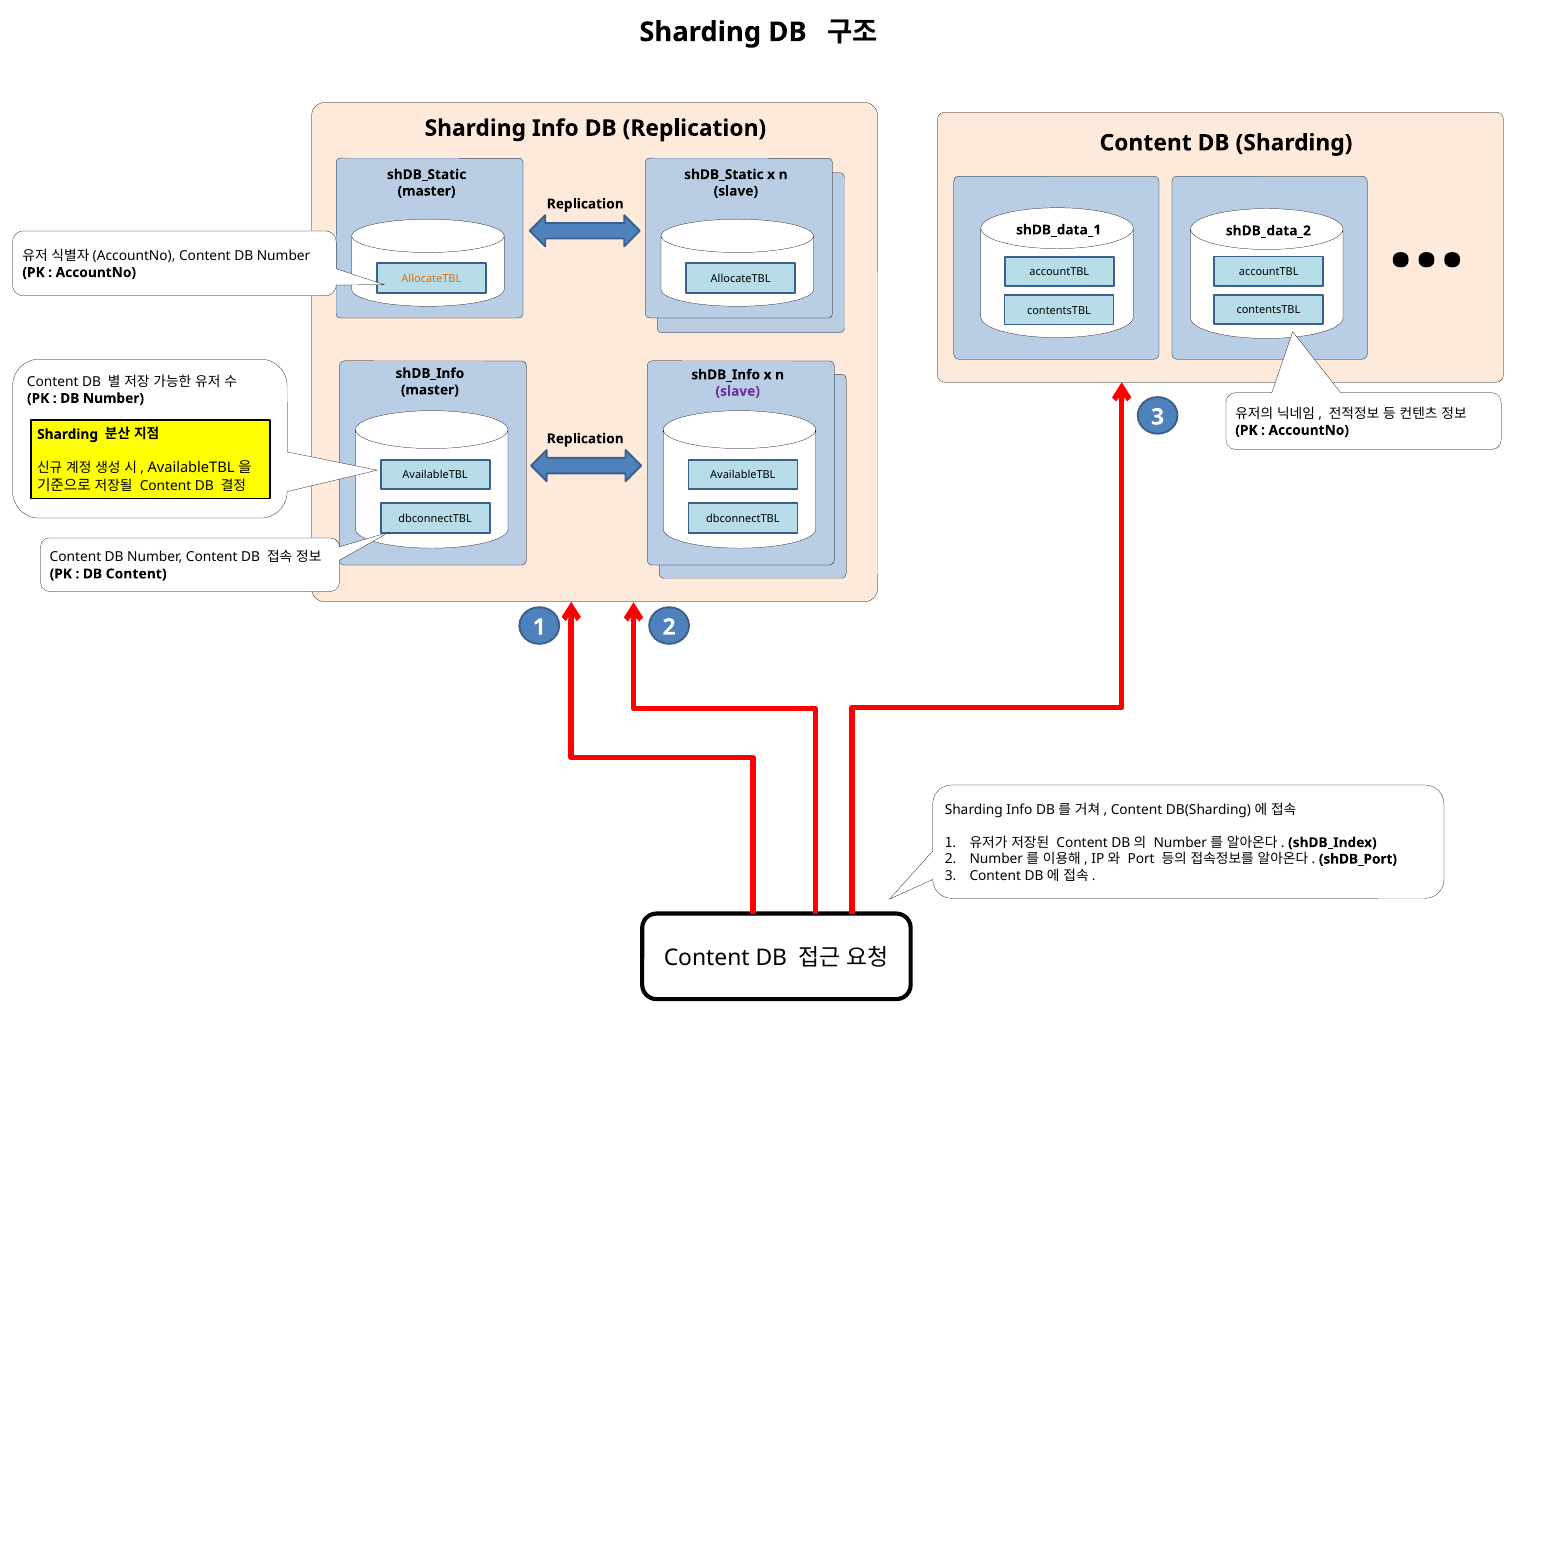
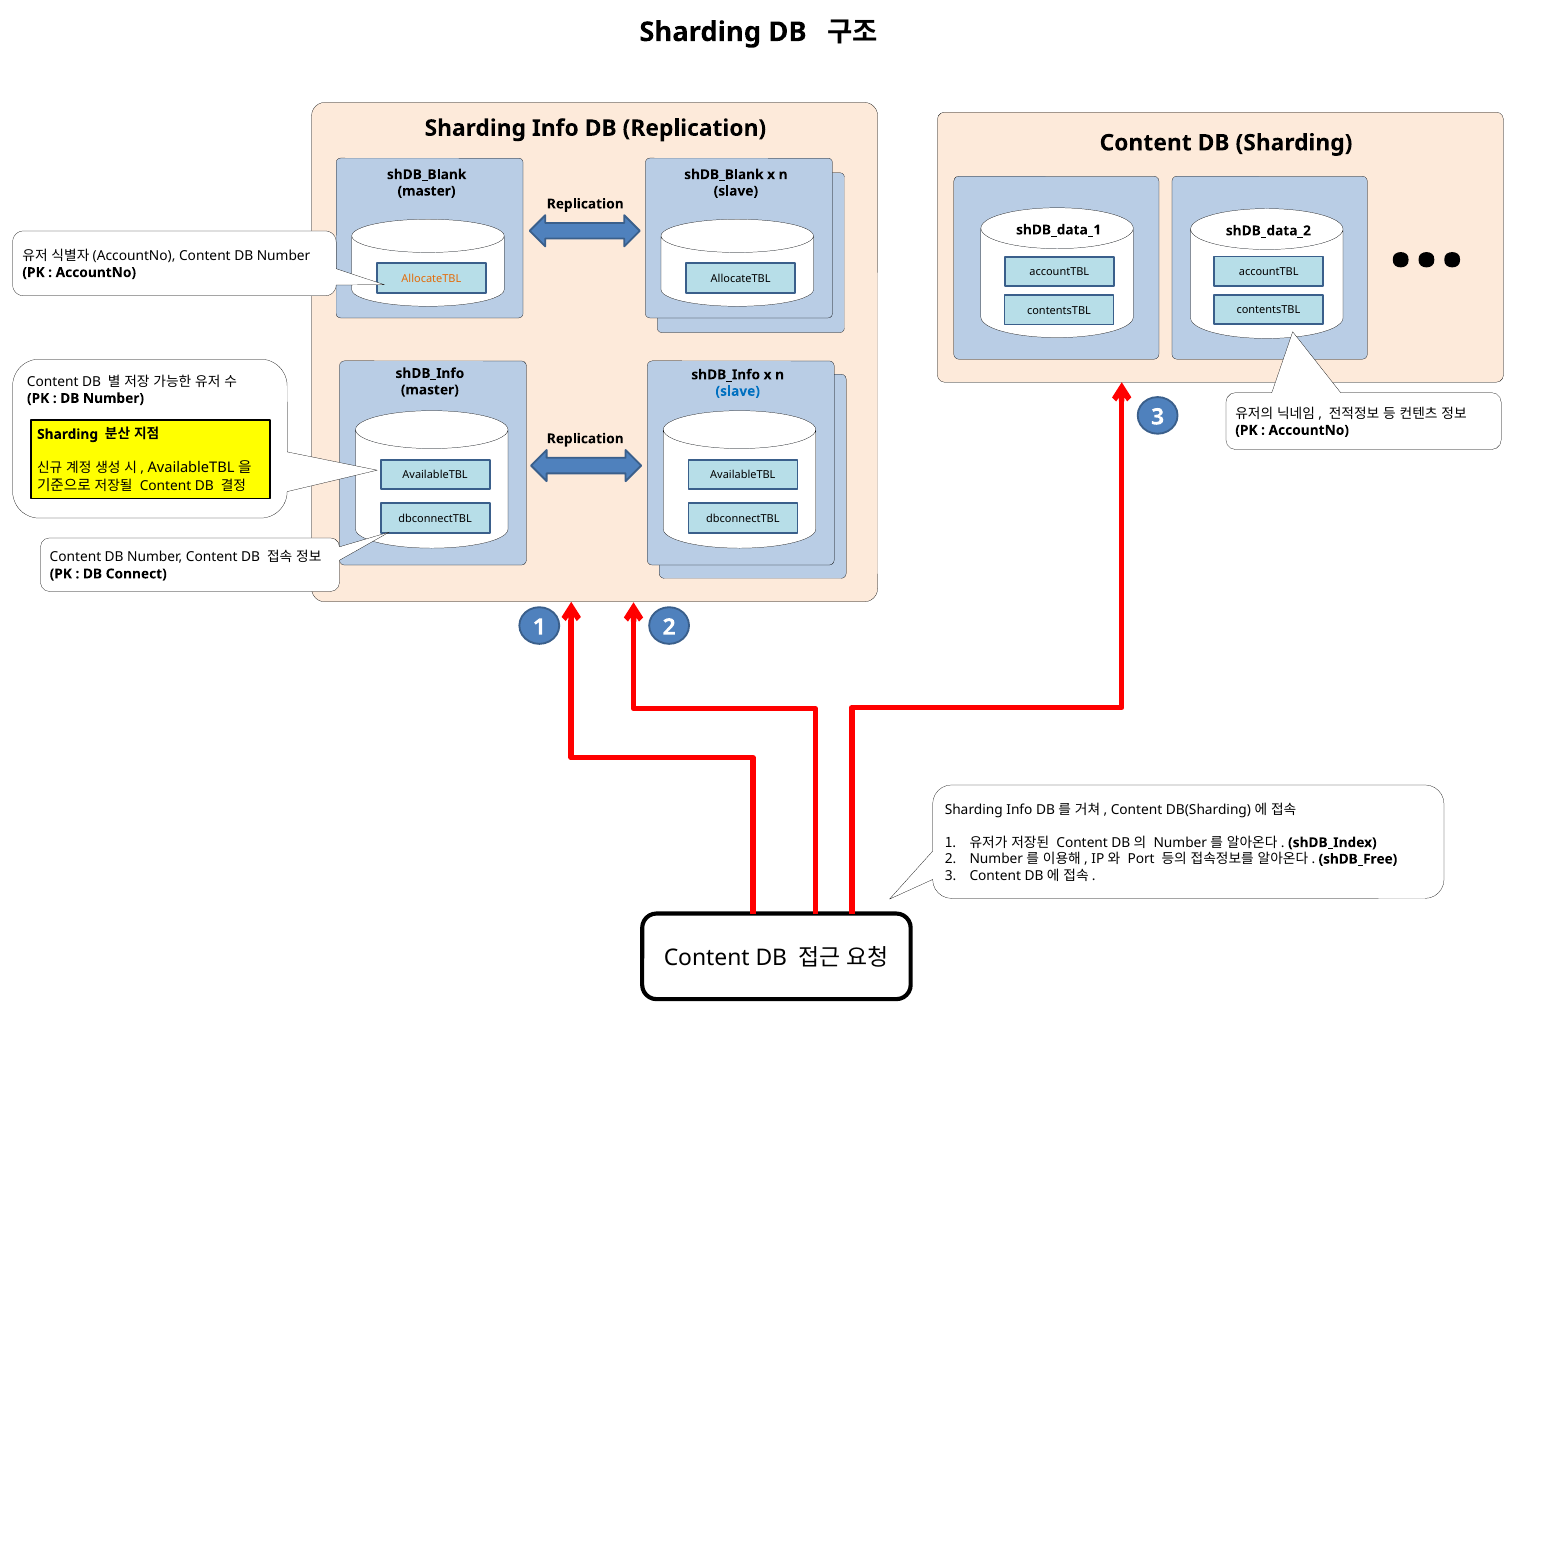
shDB_Static at (427, 175): shDB_Static -> shDB_Blank
shDB_Static at (724, 175): shDB_Static -> shDB_Blank
slave at (738, 391) colour: purple -> blue
DB Content: Content -> Connect
shDB_Port: shDB_Port -> shDB_Free
